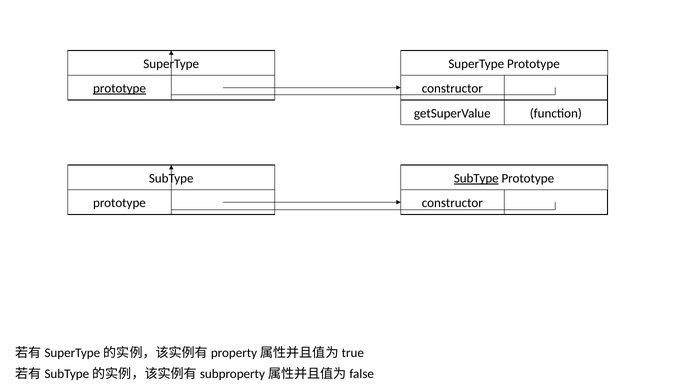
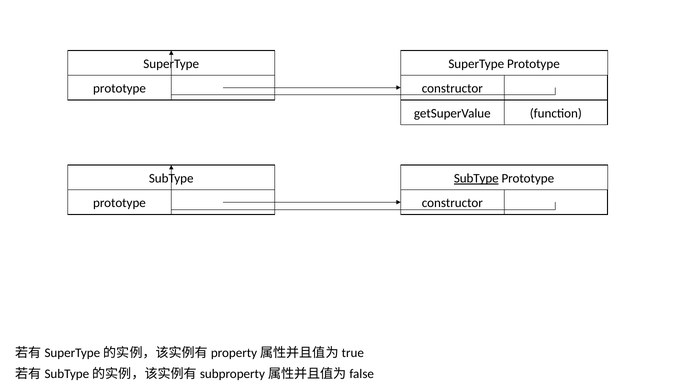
prototype at (119, 88) underline: present -> none
